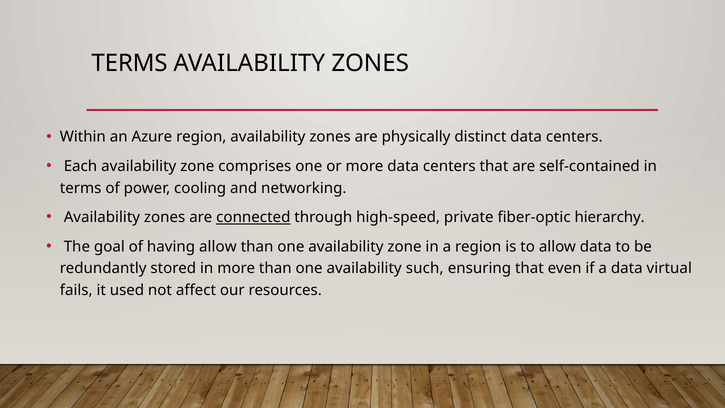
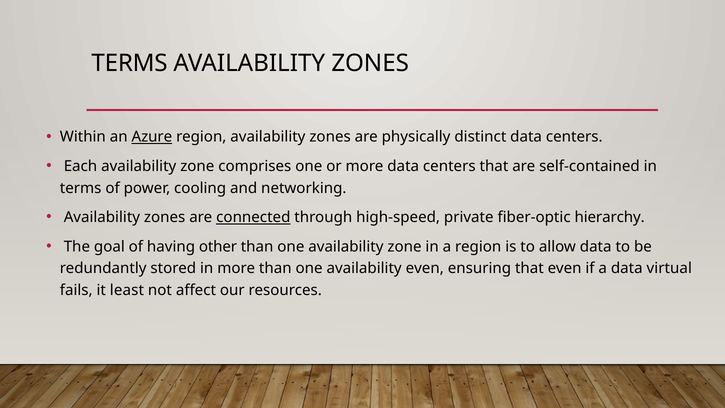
Azure underline: none -> present
having allow: allow -> other
availability such: such -> even
used: used -> least
